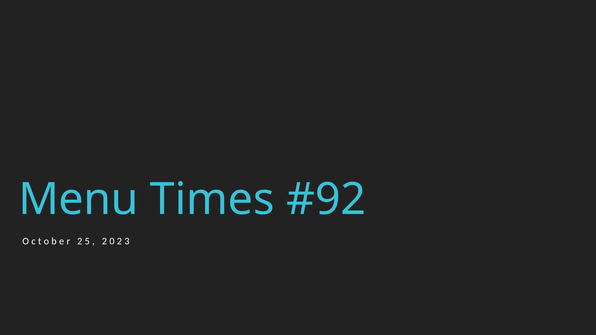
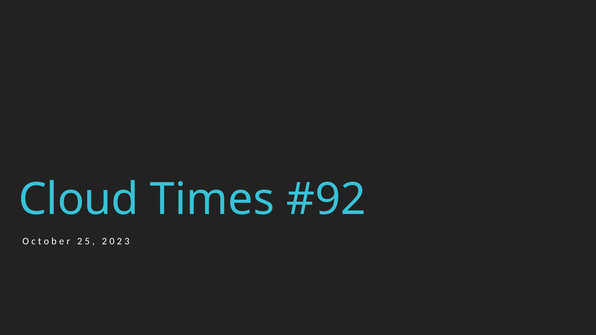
Menu: Menu -> Cloud
